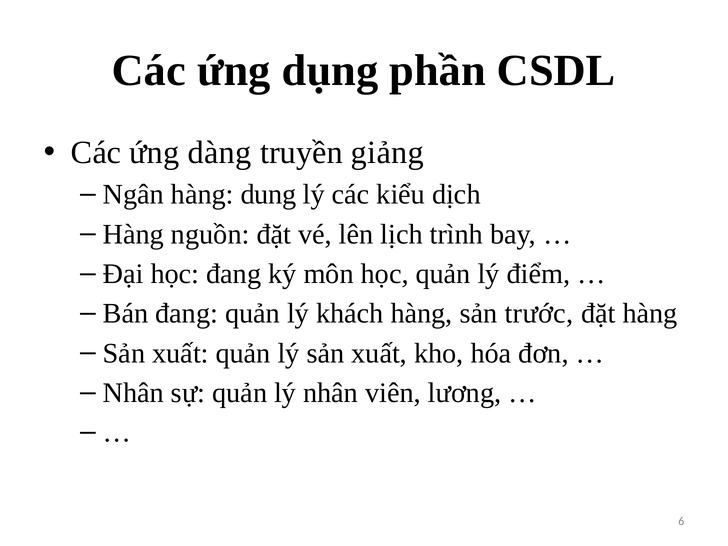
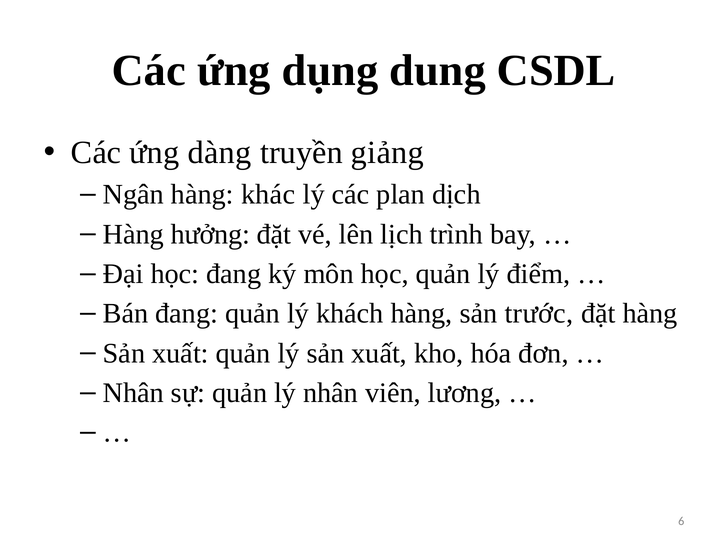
phần: phần -> dung
dung: dung -> khác
kiểu: kiểu -> plan
nguồn: nguồn -> hưởng
